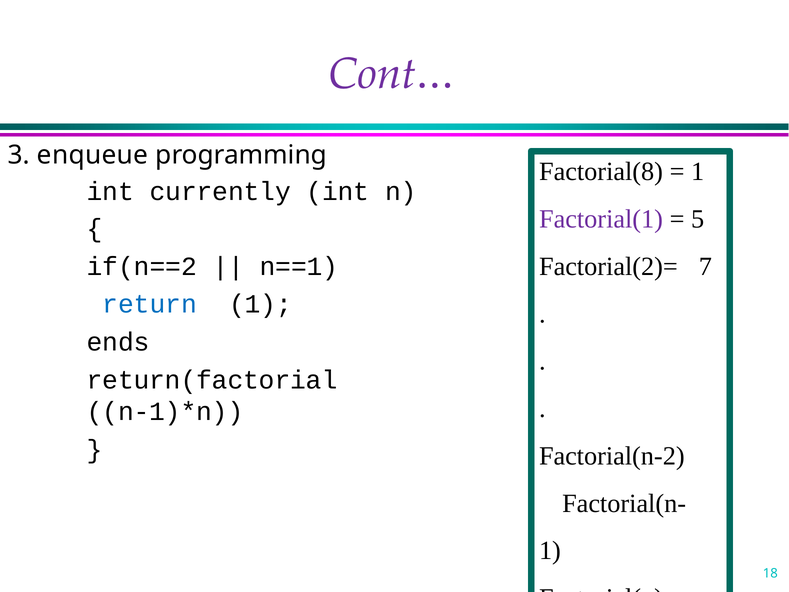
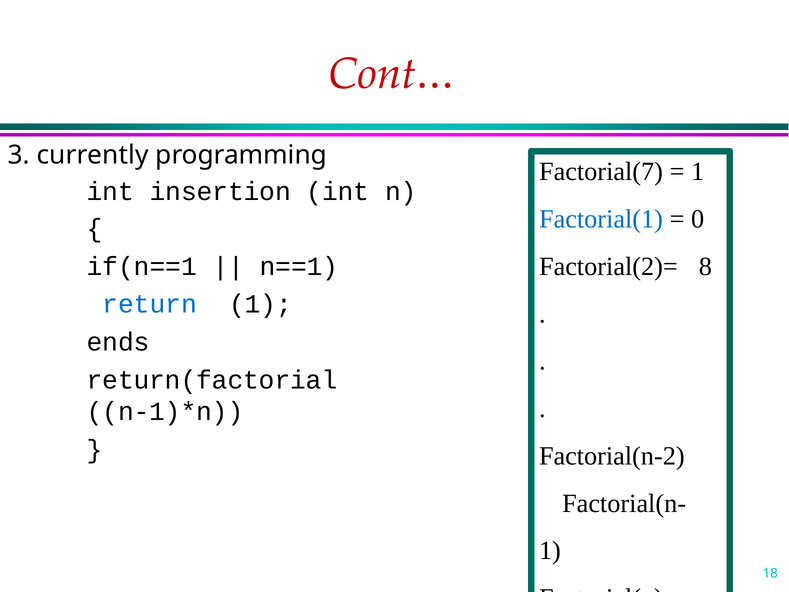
Cont… colour: purple -> red
enqueue: enqueue -> currently
Factorial(8: Factorial(8 -> Factorial(7
currently: currently -> insertion
Factorial(1 colour: purple -> blue
5: 5 -> 0
7: 7 -> 8
if(n==2: if(n==2 -> if(n==1
